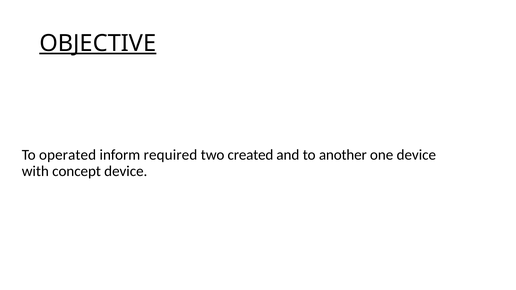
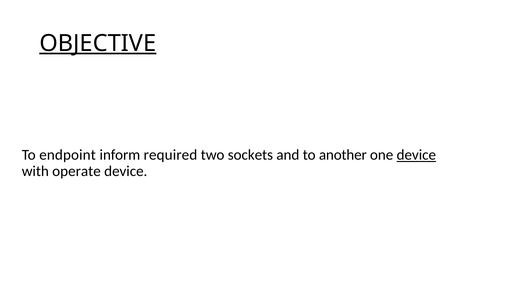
operated: operated -> endpoint
created: created -> sockets
device at (416, 155) underline: none -> present
concept: concept -> operate
